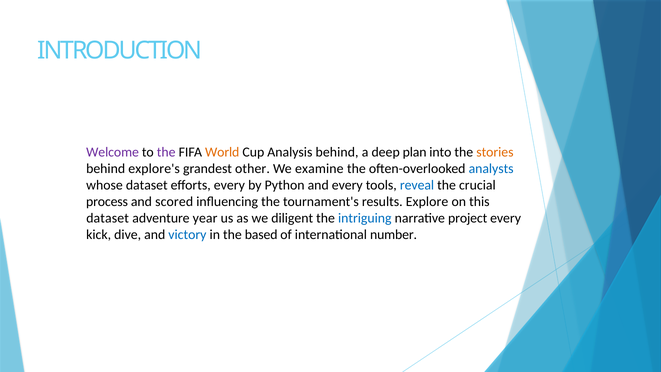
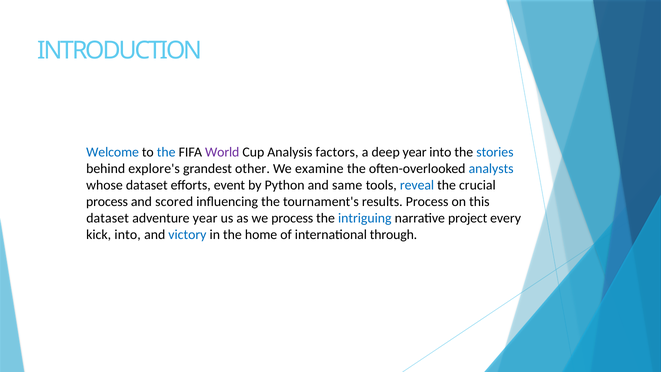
Welcome colour: purple -> blue
the at (166, 152) colour: purple -> blue
World colour: orange -> purple
Analysis behind: behind -> factors
deep plan: plan -> year
stories colour: orange -> blue
efforts every: every -> event
and every: every -> same
results Explore: Explore -> Process
we diligent: diligent -> process
kick dive: dive -> into
based: based -> home
number: number -> through
